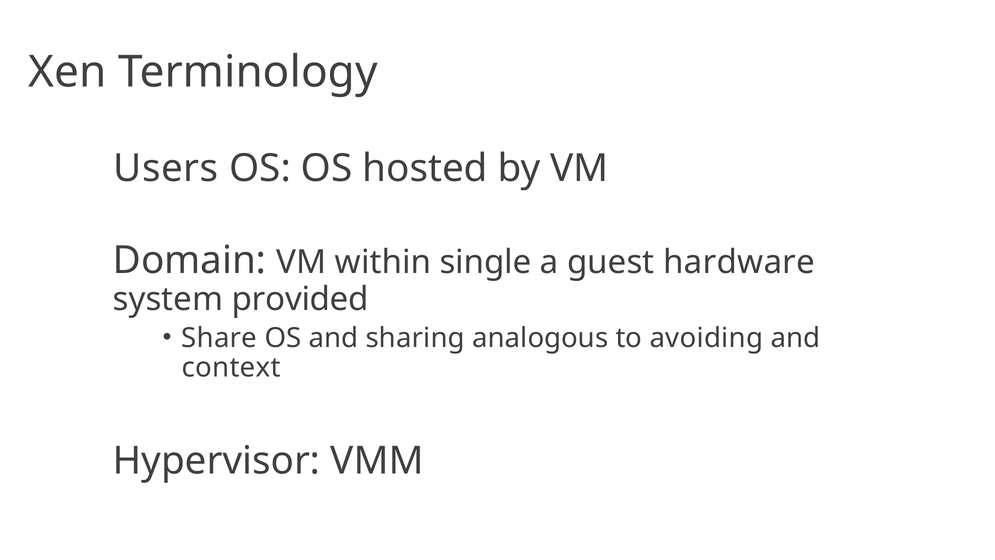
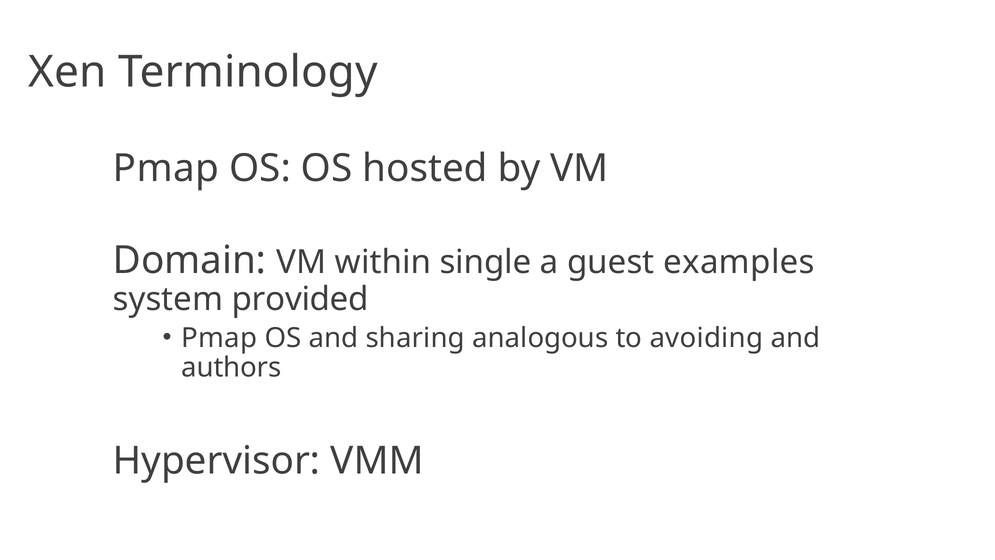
Users at (166, 169): Users -> Pmap
hardware: hardware -> examples
Share at (219, 338): Share -> Pmap
context: context -> authors
